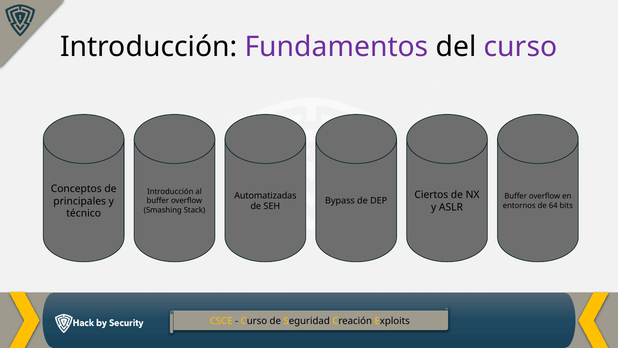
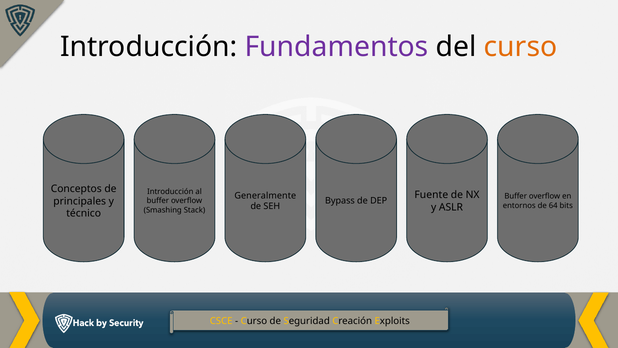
curso at (521, 47) colour: purple -> orange
Ciertos: Ciertos -> Fuente
Automatizadas: Automatizadas -> Generalmente
